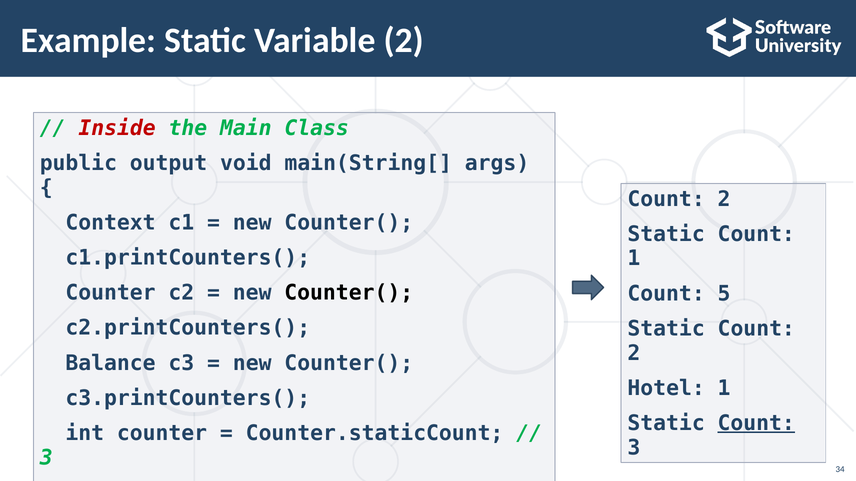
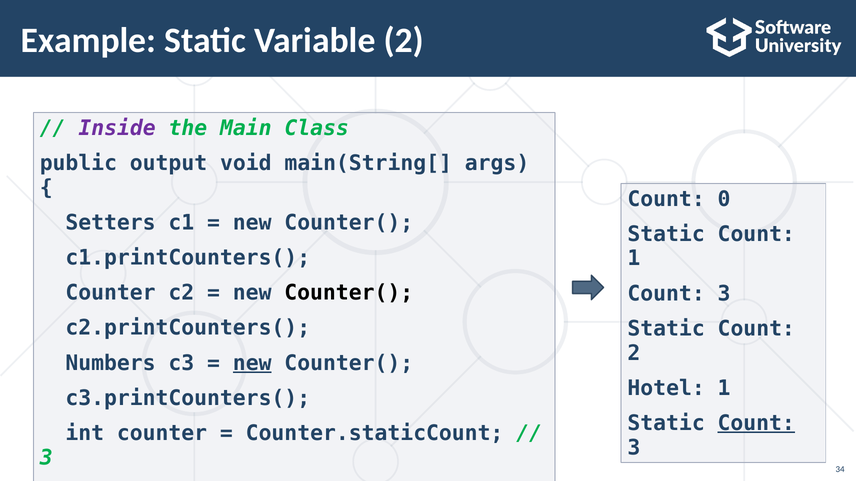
Inside colour: red -> purple
2 at (724, 199): 2 -> 0
Context: Context -> Setters
5 at (724, 294): 5 -> 3
Balance: Balance -> Numbers
new at (252, 363) underline: none -> present
